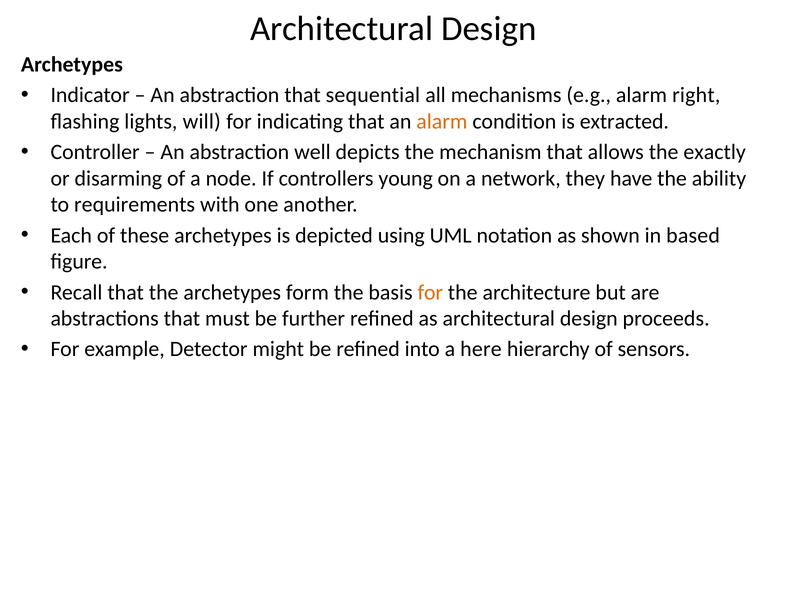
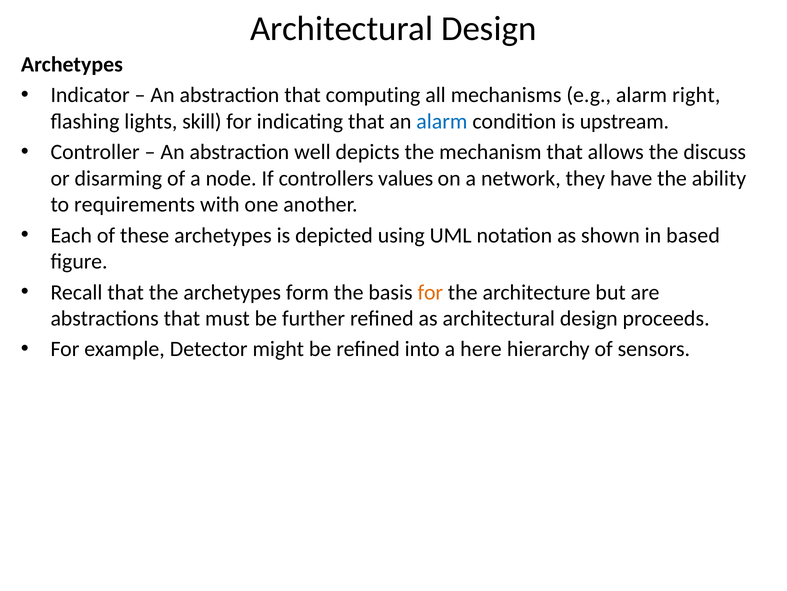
sequential: sequential -> computing
will: will -> skill
alarm at (442, 121) colour: orange -> blue
extracted: extracted -> upstream
exactly: exactly -> discuss
young: young -> values
